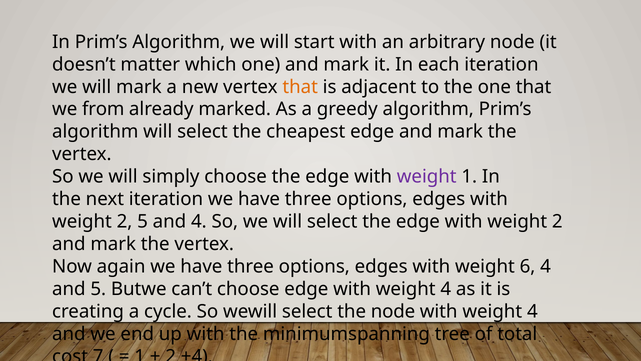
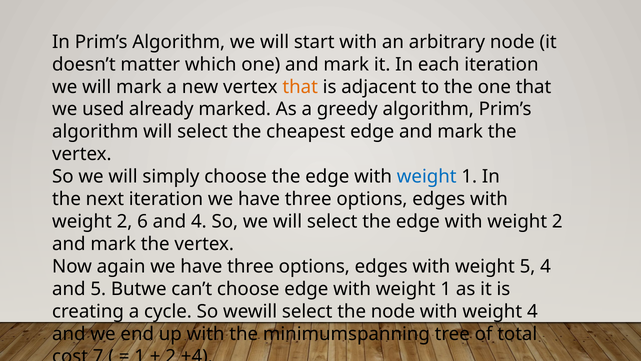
from: from -> used
weight at (427, 177) colour: purple -> blue
2 5: 5 -> 6
weight 6: 6 -> 5
4 at (446, 289): 4 -> 1
